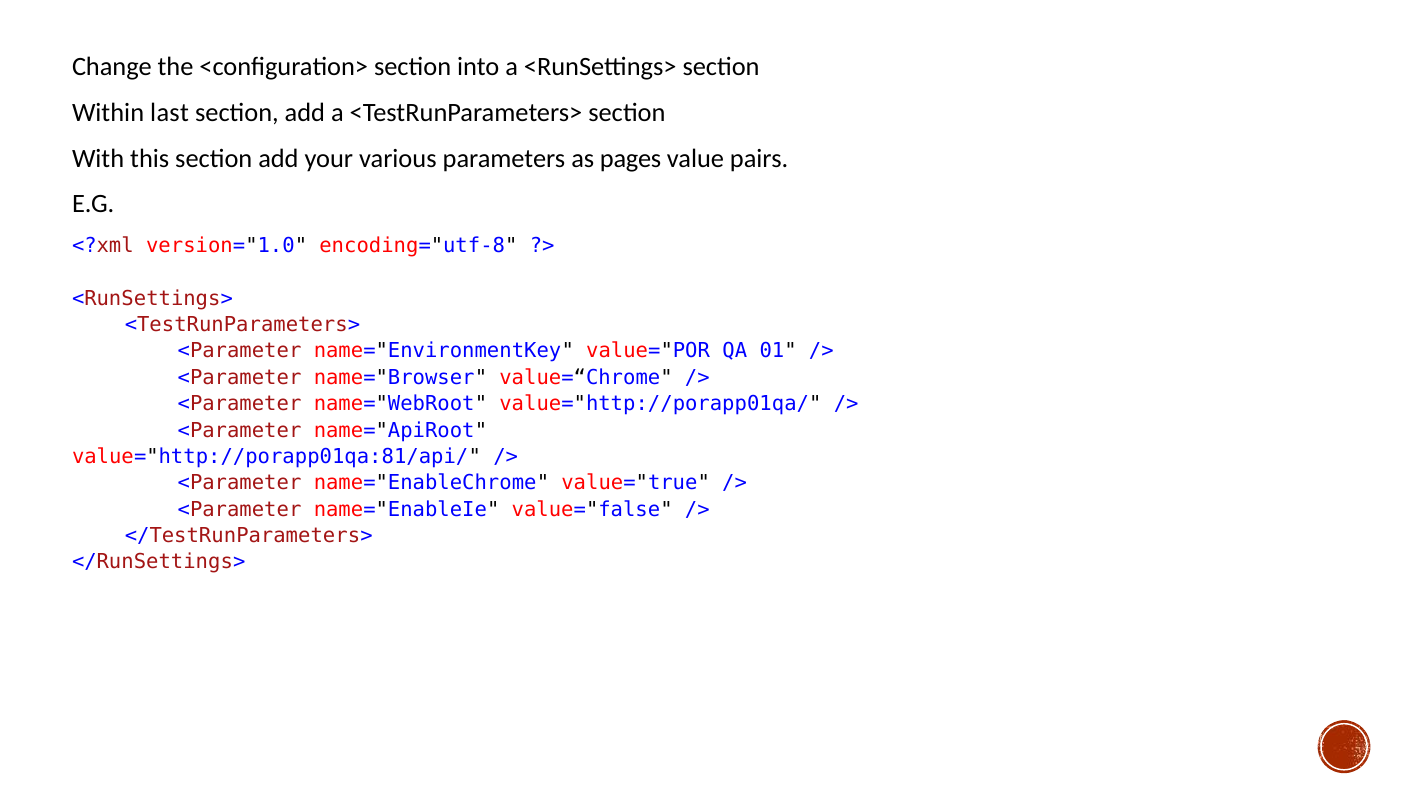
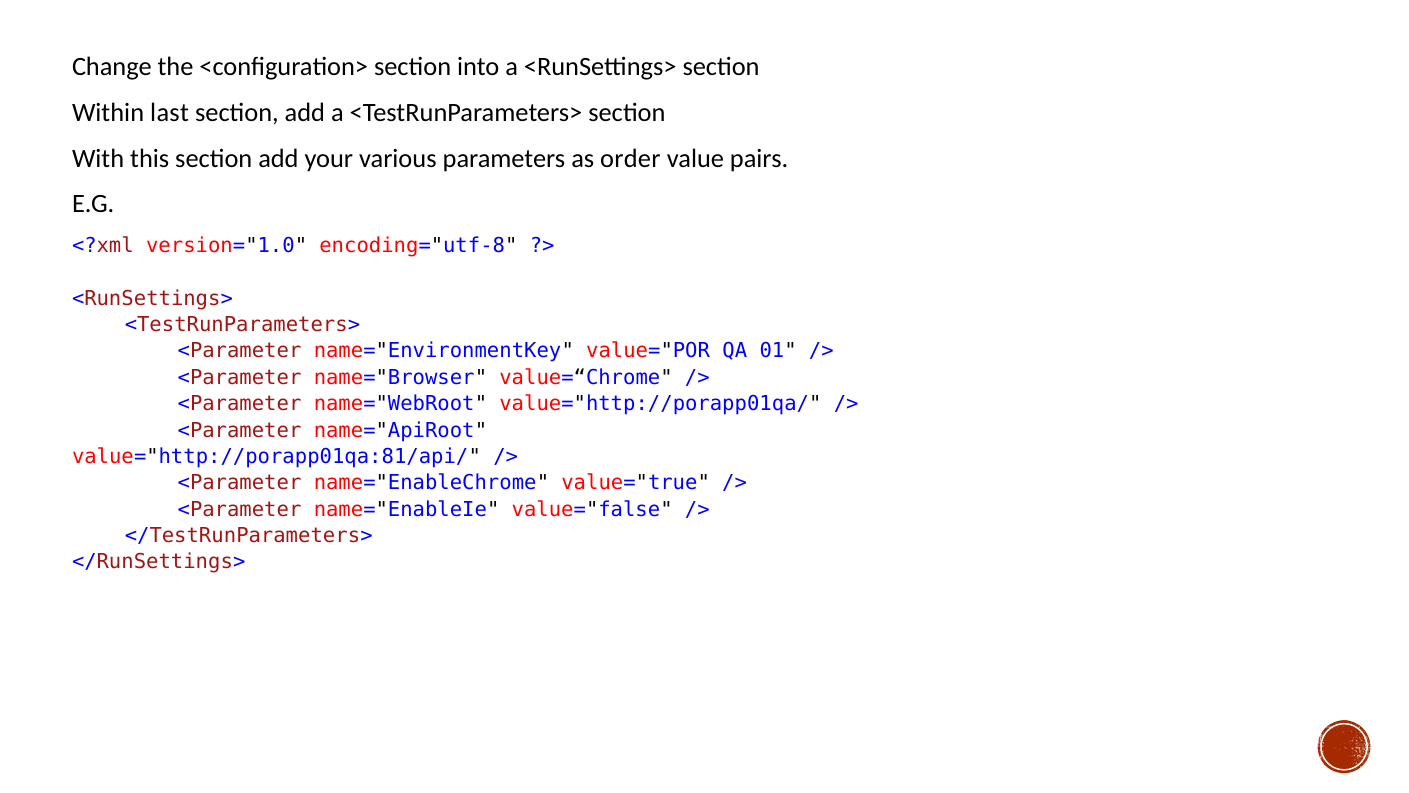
pages: pages -> order
